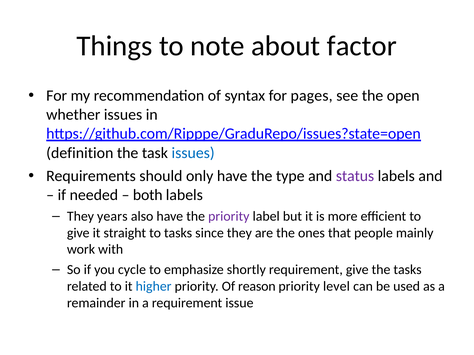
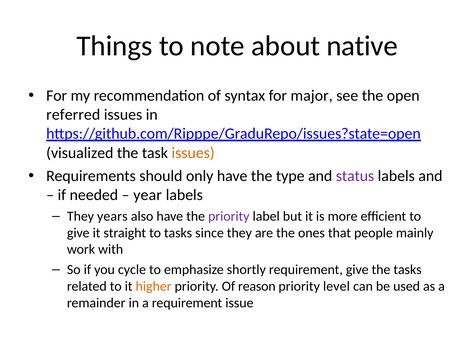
factor: factor -> native
pages: pages -> major
whether: whether -> referred
definition: definition -> visualized
issues at (193, 153) colour: blue -> orange
both: both -> year
higher colour: blue -> orange
